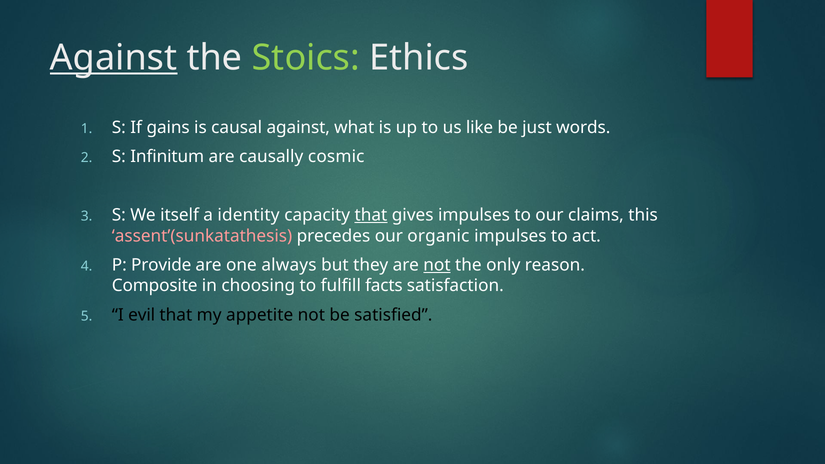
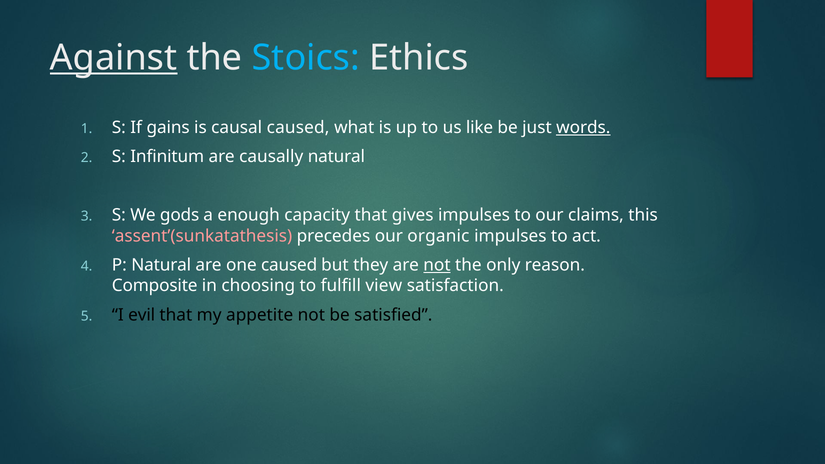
Stoics colour: light green -> light blue
causal against: against -> caused
words underline: none -> present
causally cosmic: cosmic -> natural
itself: itself -> gods
identity: identity -> enough
that at (371, 215) underline: present -> none
P Provide: Provide -> Natural
one always: always -> caused
facts: facts -> view
